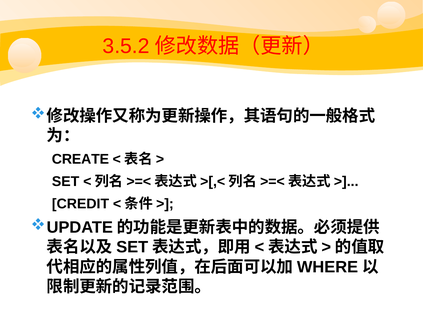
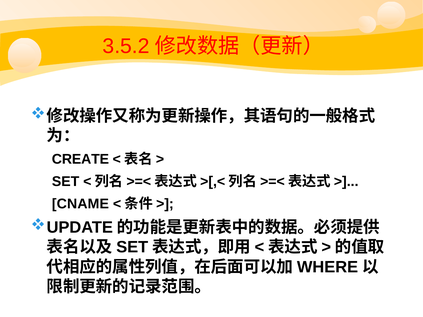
CREDIT: CREDIT -> CNAME
